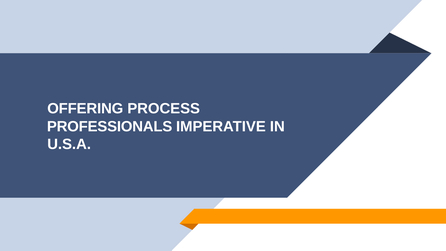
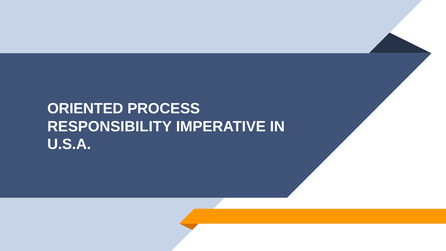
OFFERING: OFFERING -> ORIENTED
PROFESSIONALS: PROFESSIONALS -> RESPONSIBILITY
